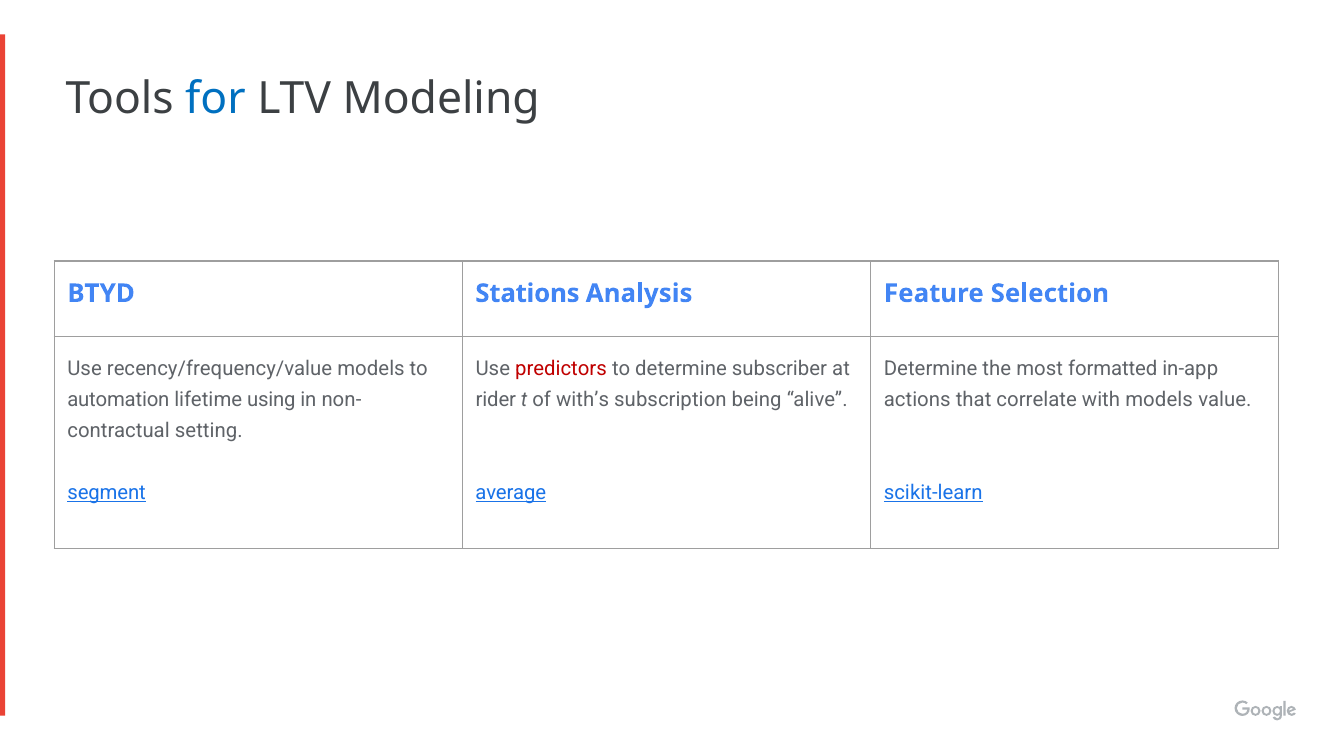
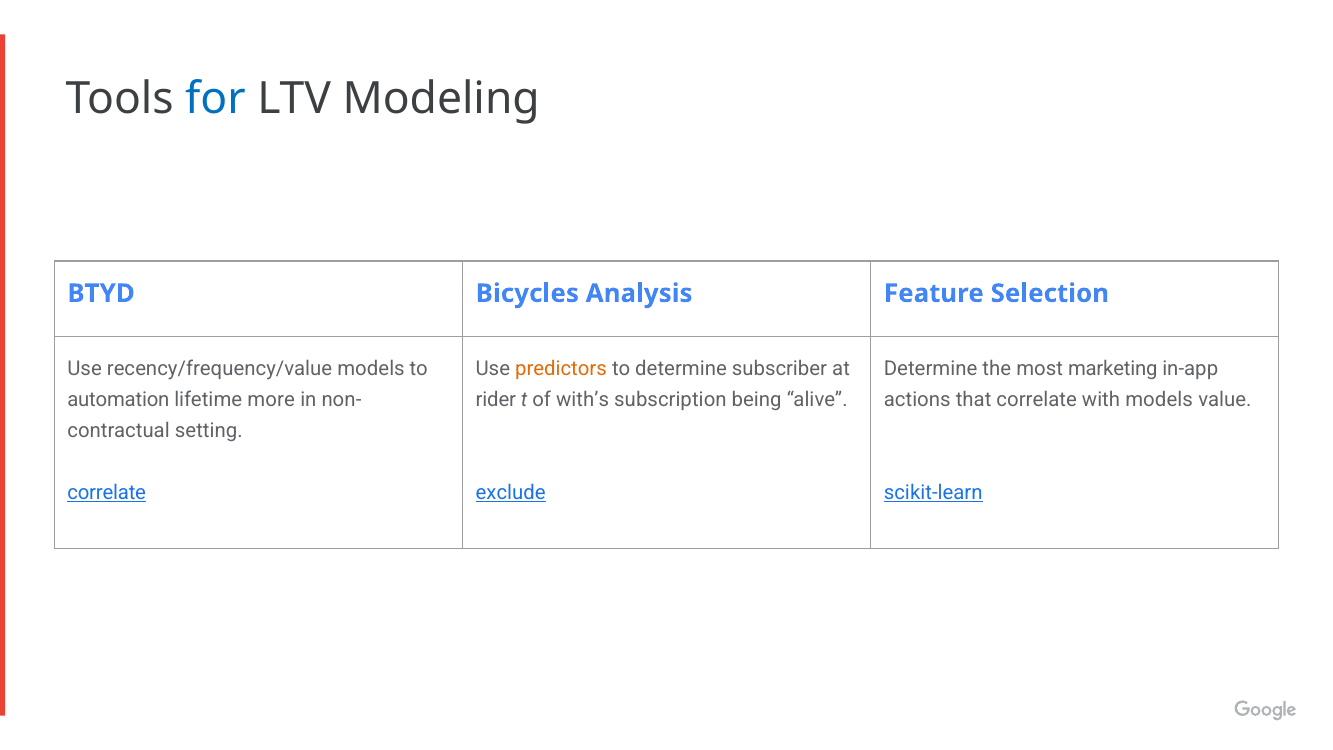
Stations: Stations -> Bicycles
predictors colour: red -> orange
formatted: formatted -> marketing
using: using -> more
segment at (107, 493): segment -> correlate
average: average -> exclude
